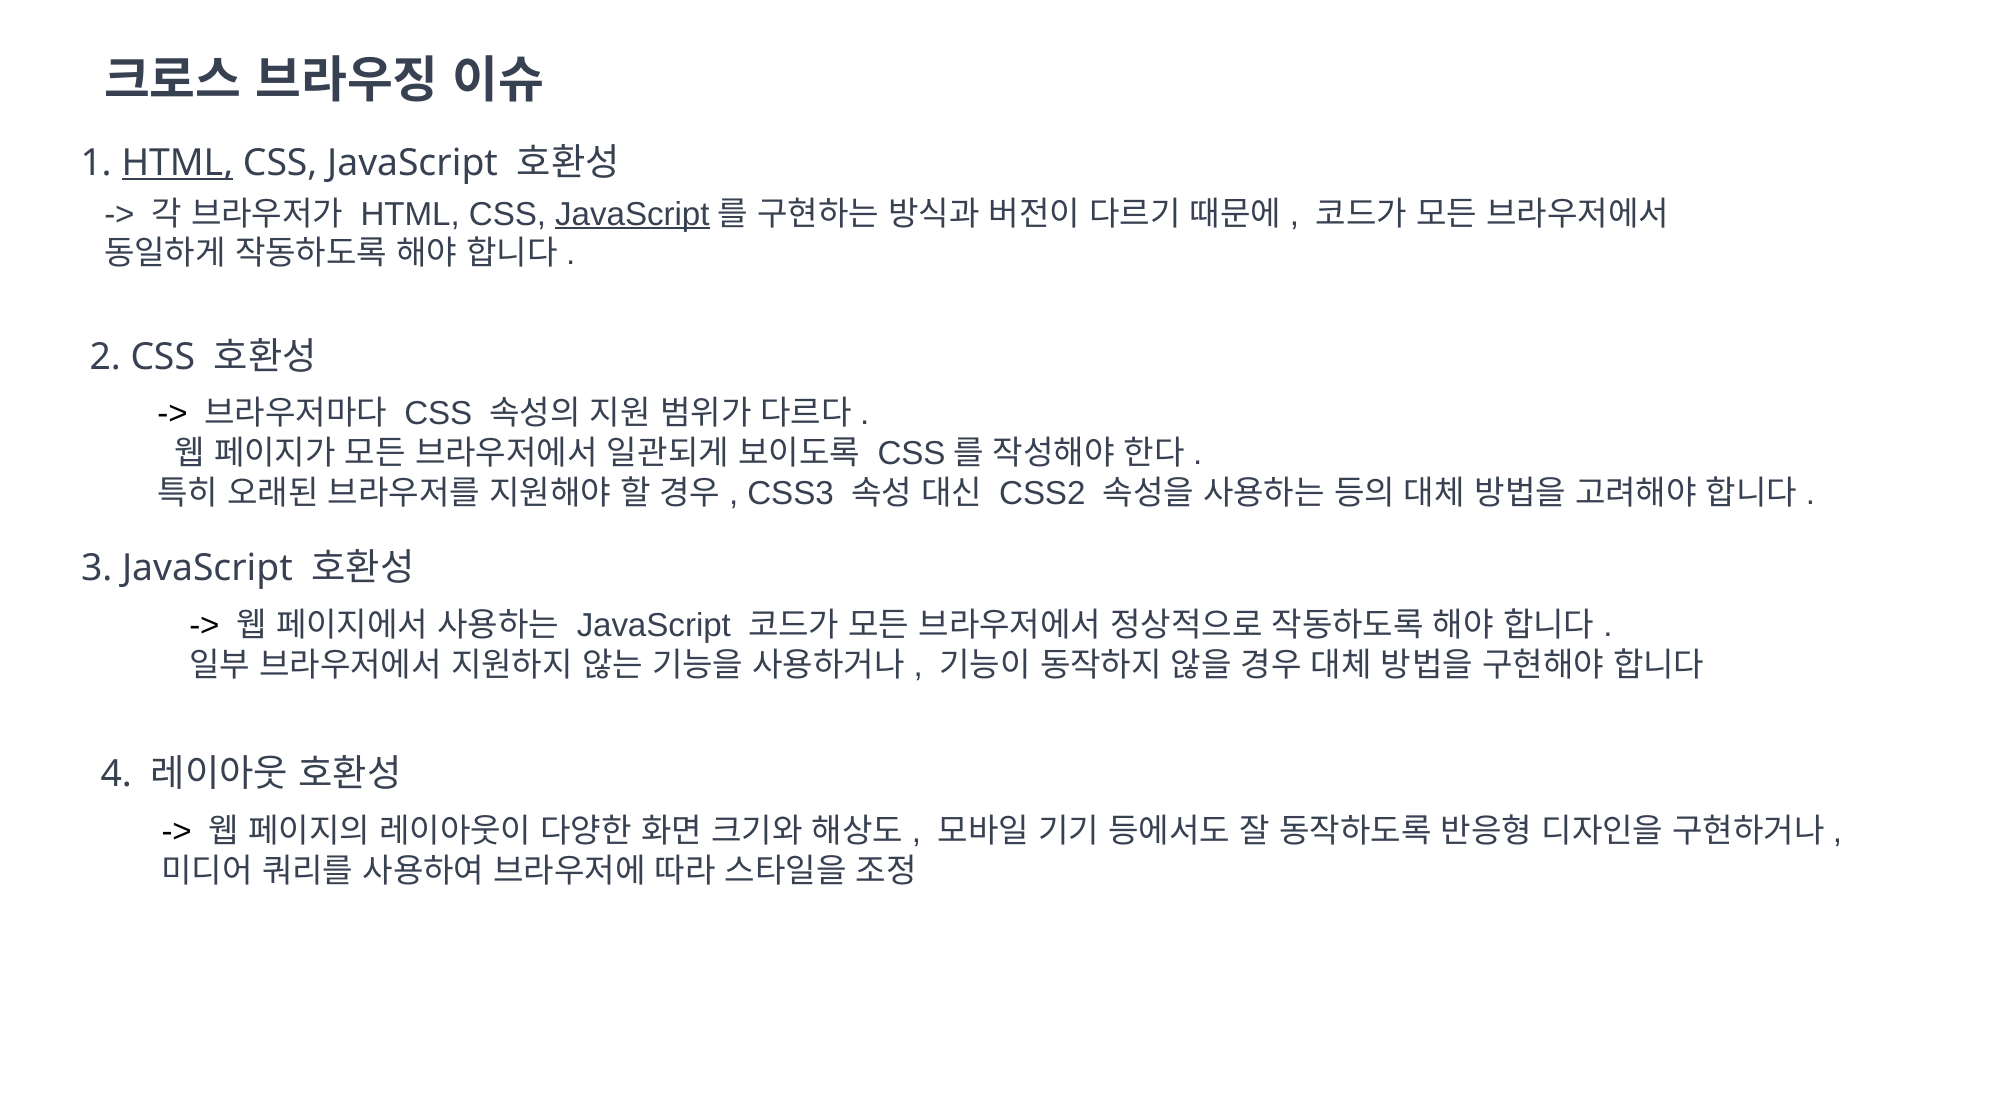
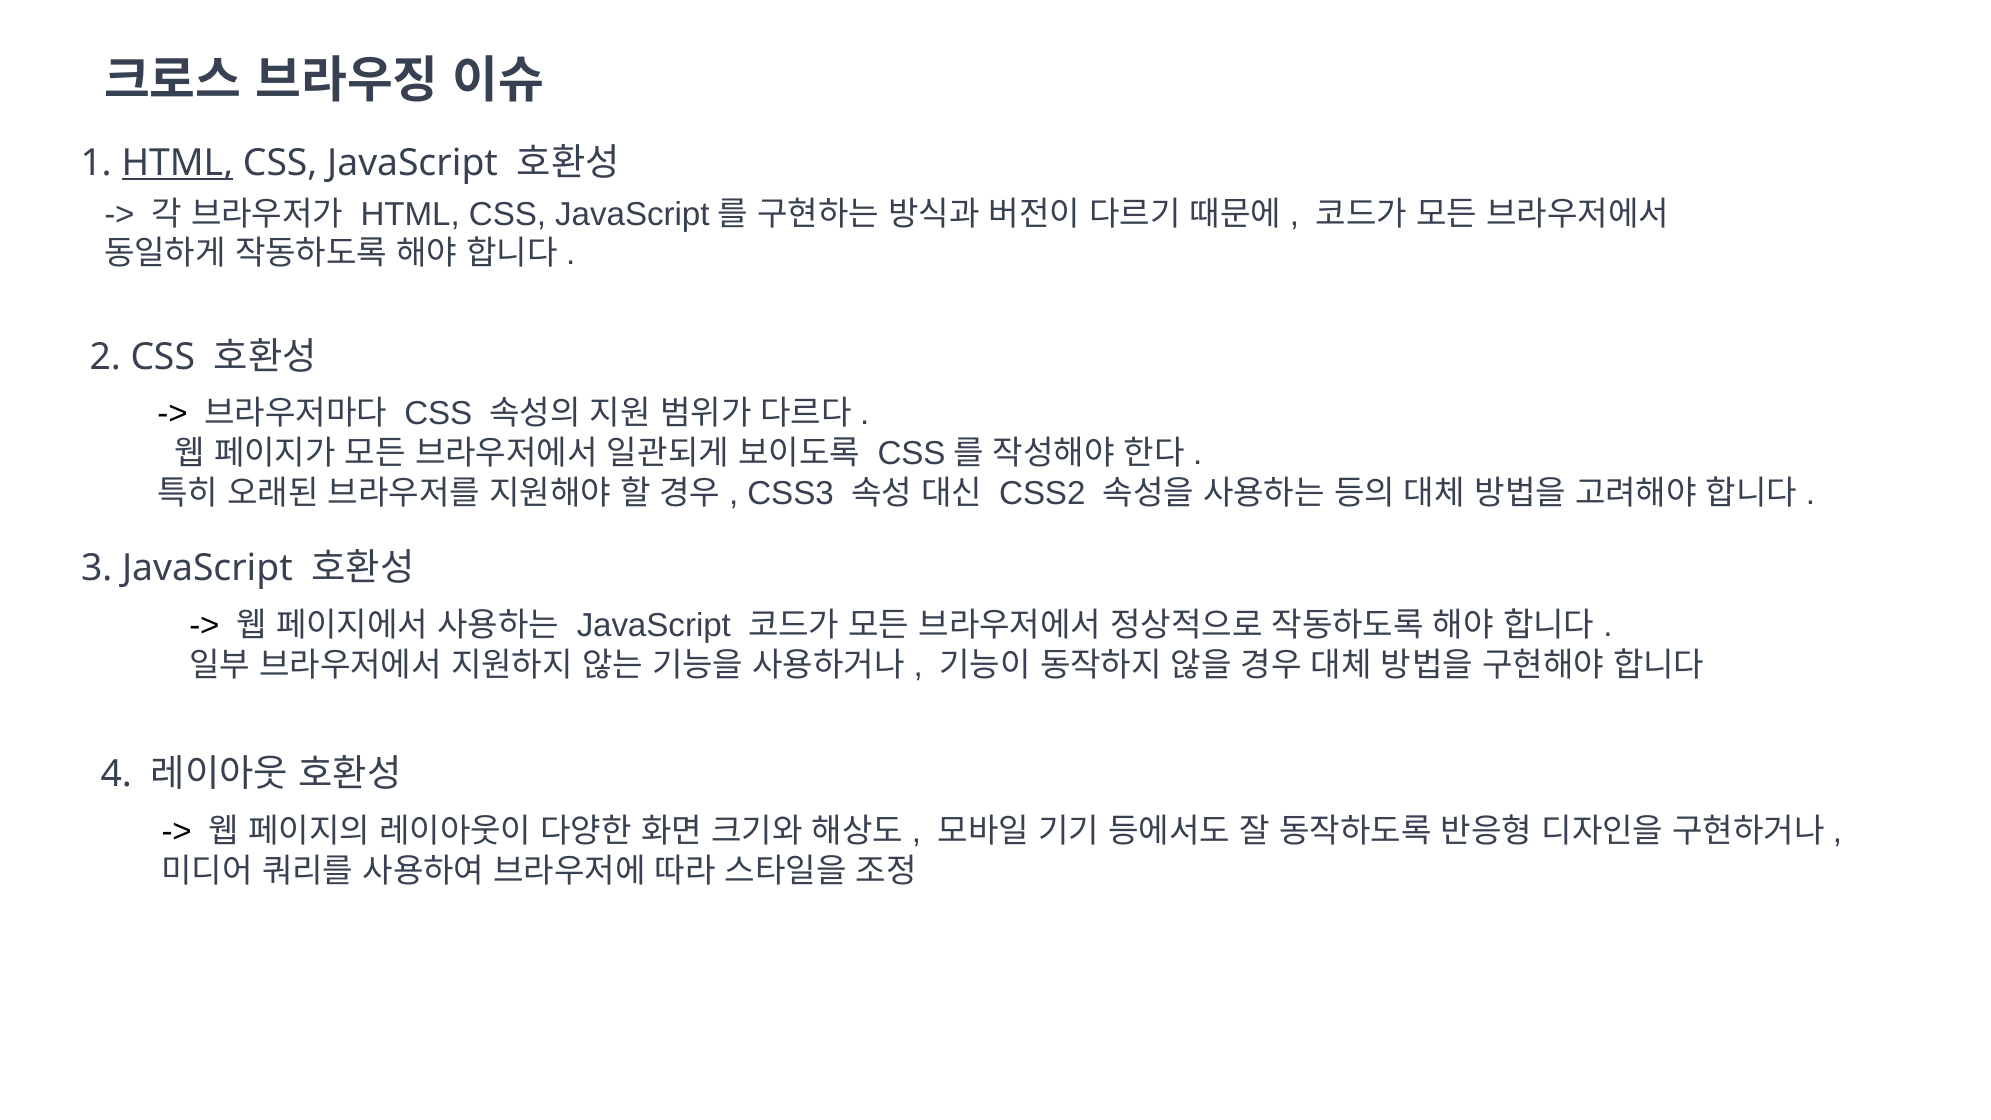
JavaScript at (632, 214) underline: present -> none
